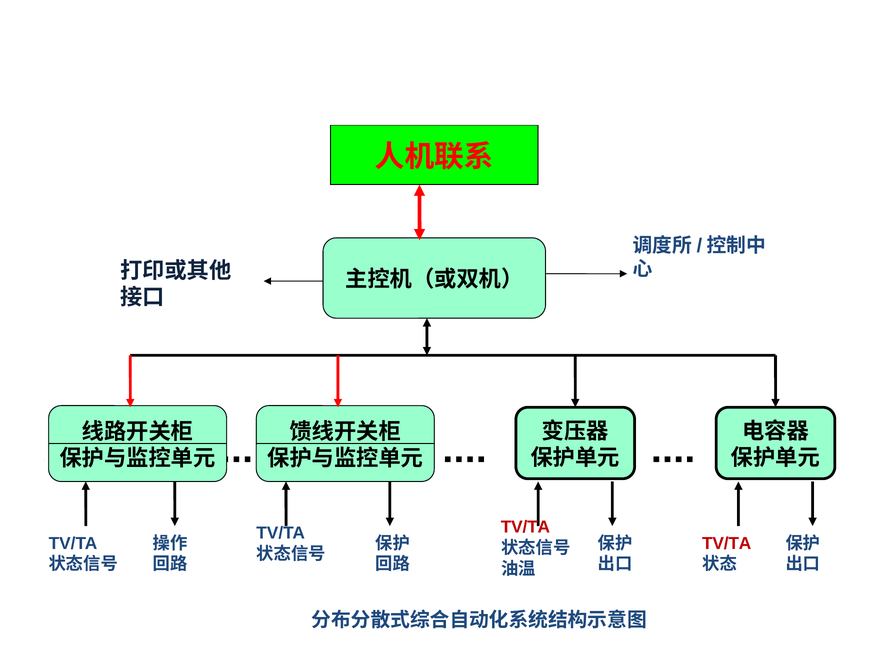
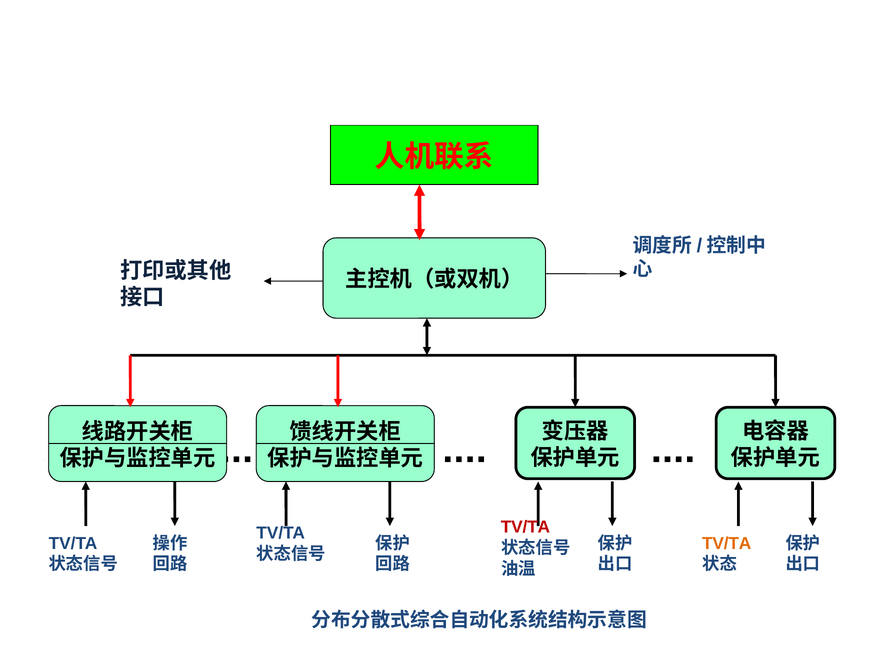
TV/TA at (727, 543) colour: red -> orange
